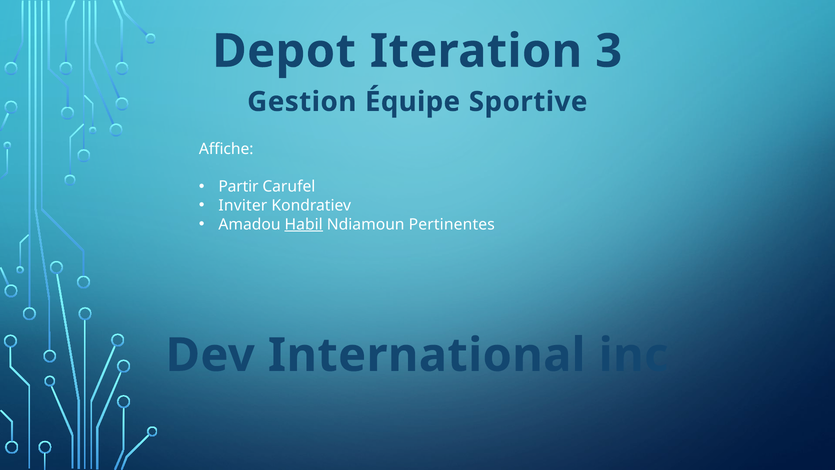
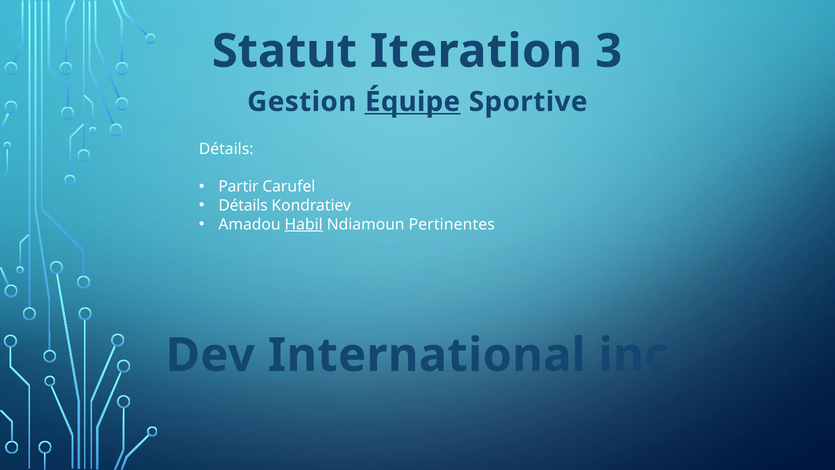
Depot: Depot -> Statut
Équipe underline: none -> present
Affiche at (226, 149): Affiche -> Détails
Inviter at (243, 205): Inviter -> Détails
